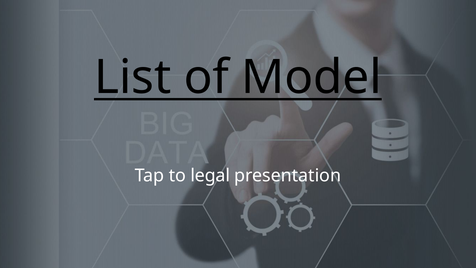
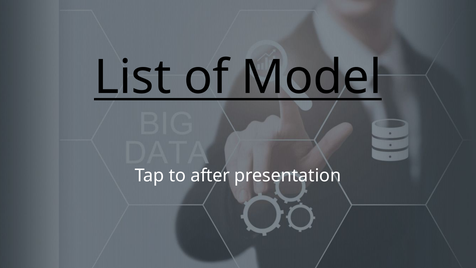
legal: legal -> after
